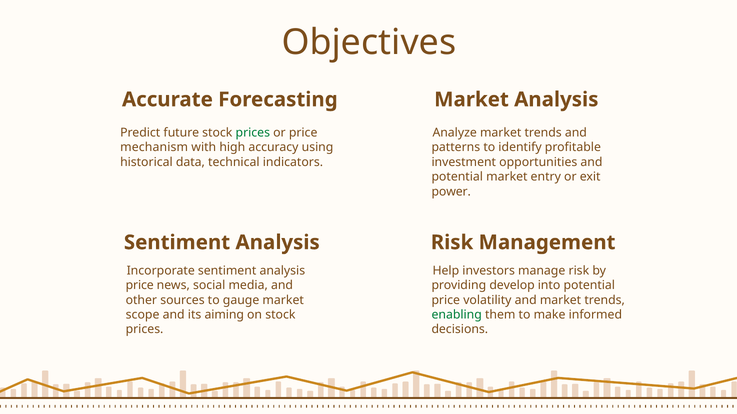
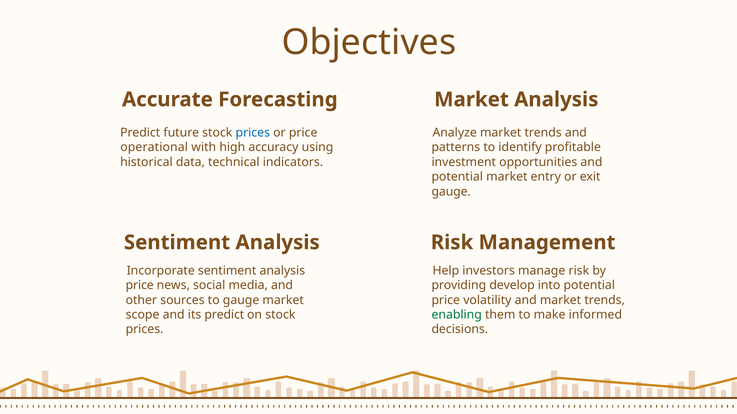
prices at (253, 133) colour: green -> blue
mechanism: mechanism -> operational
power at (451, 192): power -> gauge
its aiming: aiming -> predict
